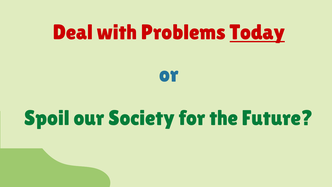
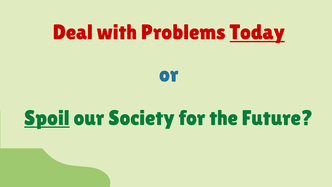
Spoil underline: none -> present
